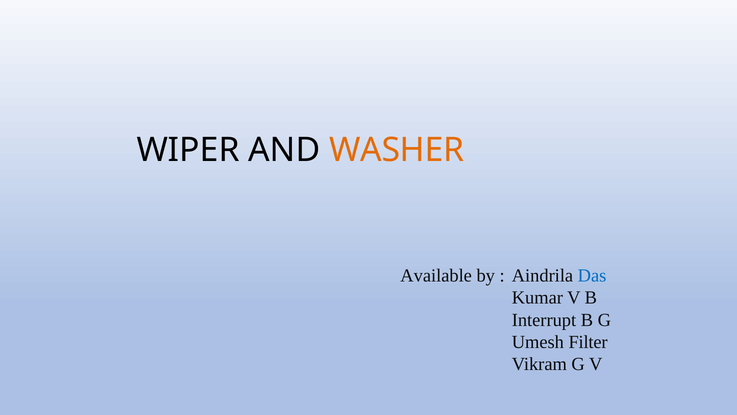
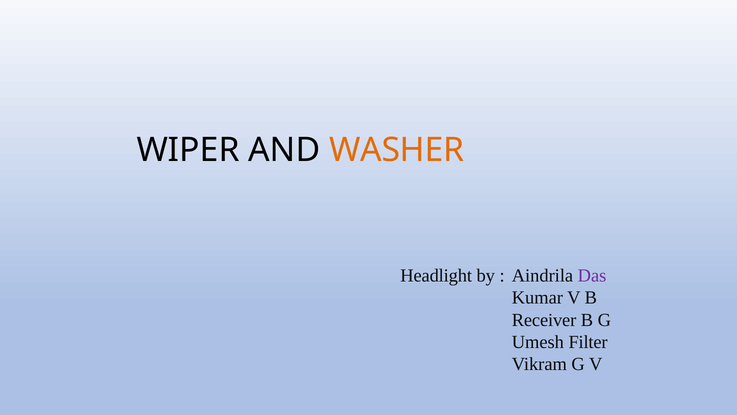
Available: Available -> Headlight
Das colour: blue -> purple
Interrupt: Interrupt -> Receiver
